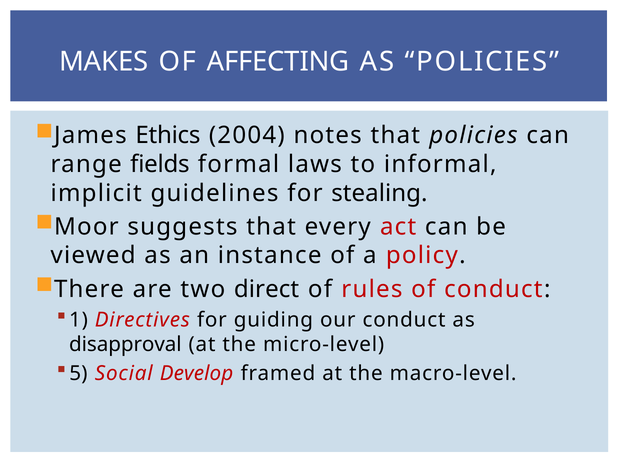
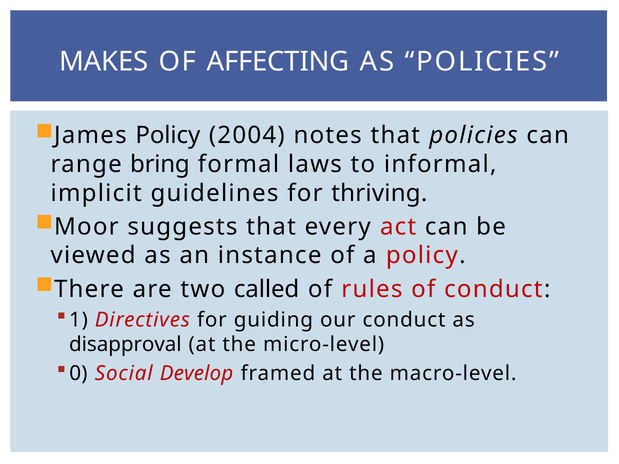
James Ethics: Ethics -> Policy
fields: fields -> bring
stealing: stealing -> thriving
direct: direct -> called
5: 5 -> 0
